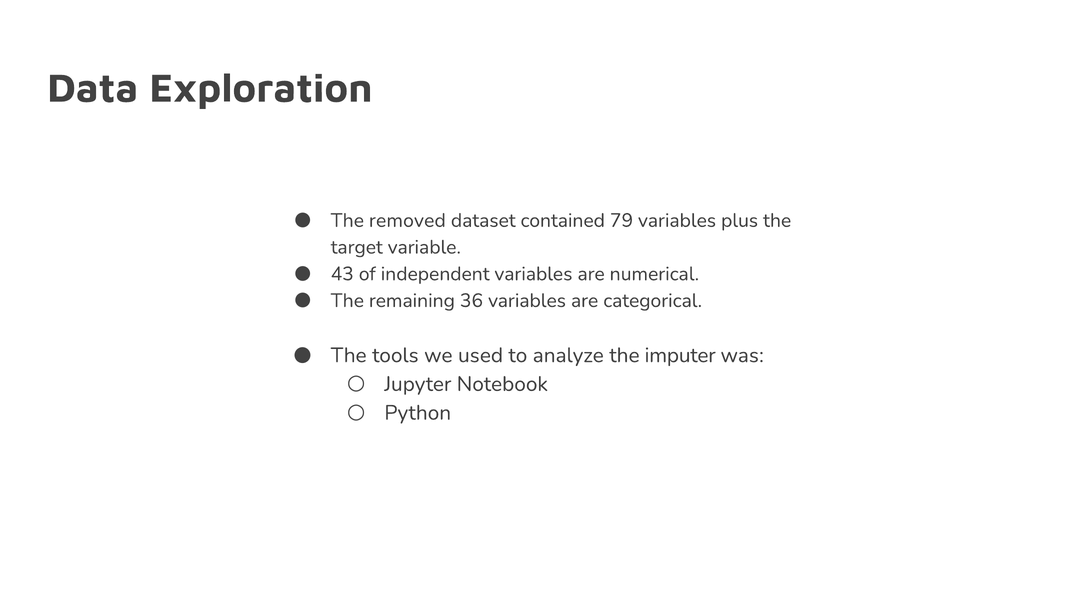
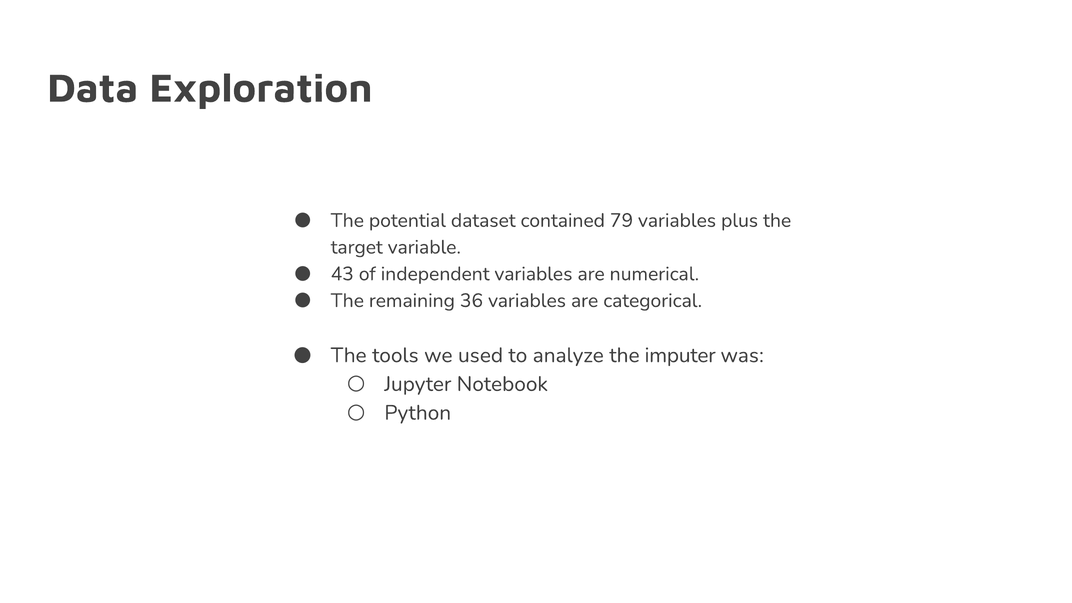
removed: removed -> potential
